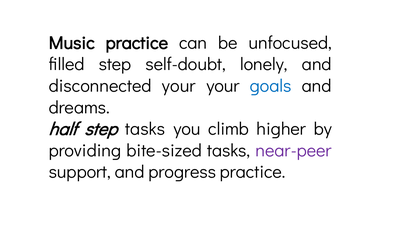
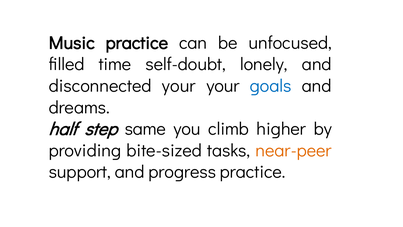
filled step: step -> time
step tasks: tasks -> same
near-peer colour: purple -> orange
